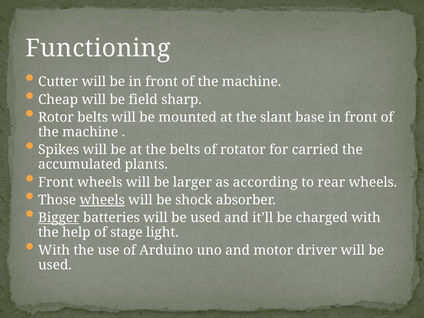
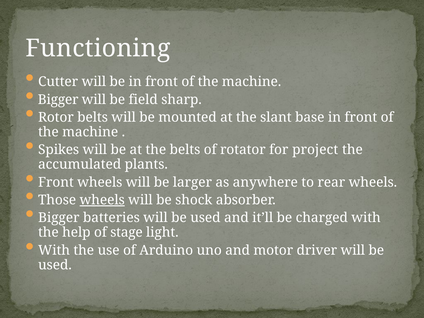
Cheap at (58, 100): Cheap -> Bigger
carried: carried -> project
according: according -> anywhere
Bigger at (59, 218) underline: present -> none
